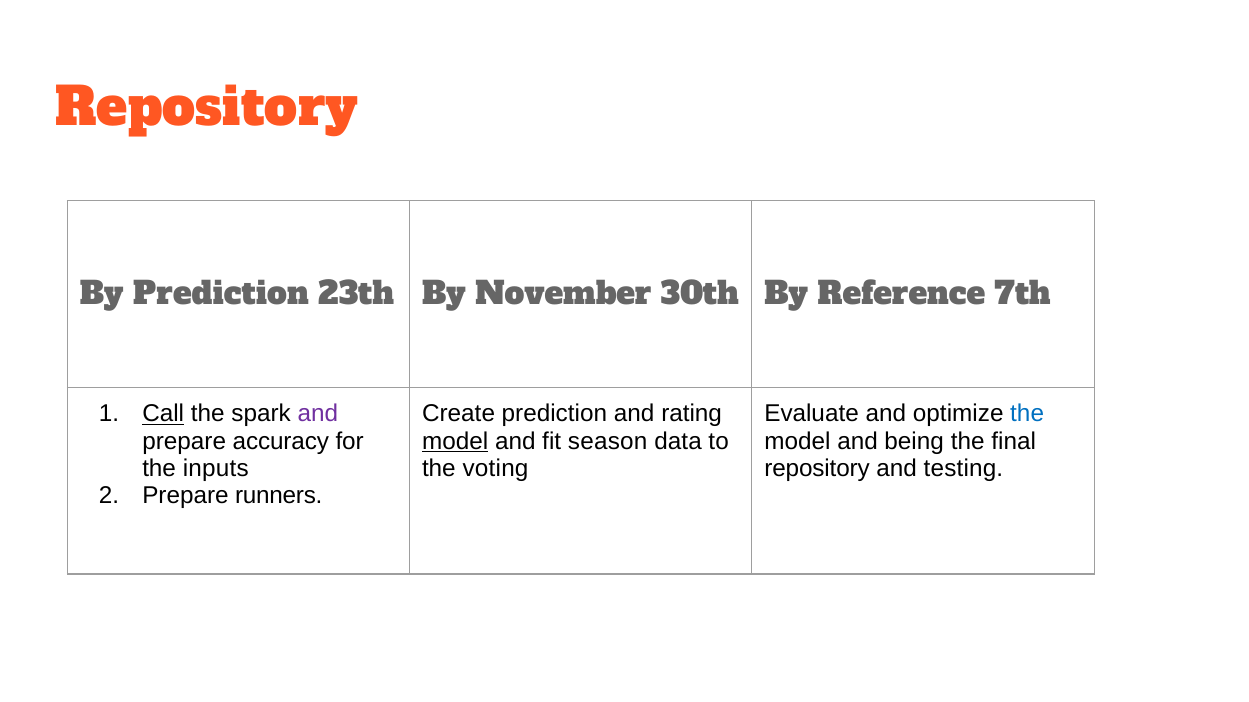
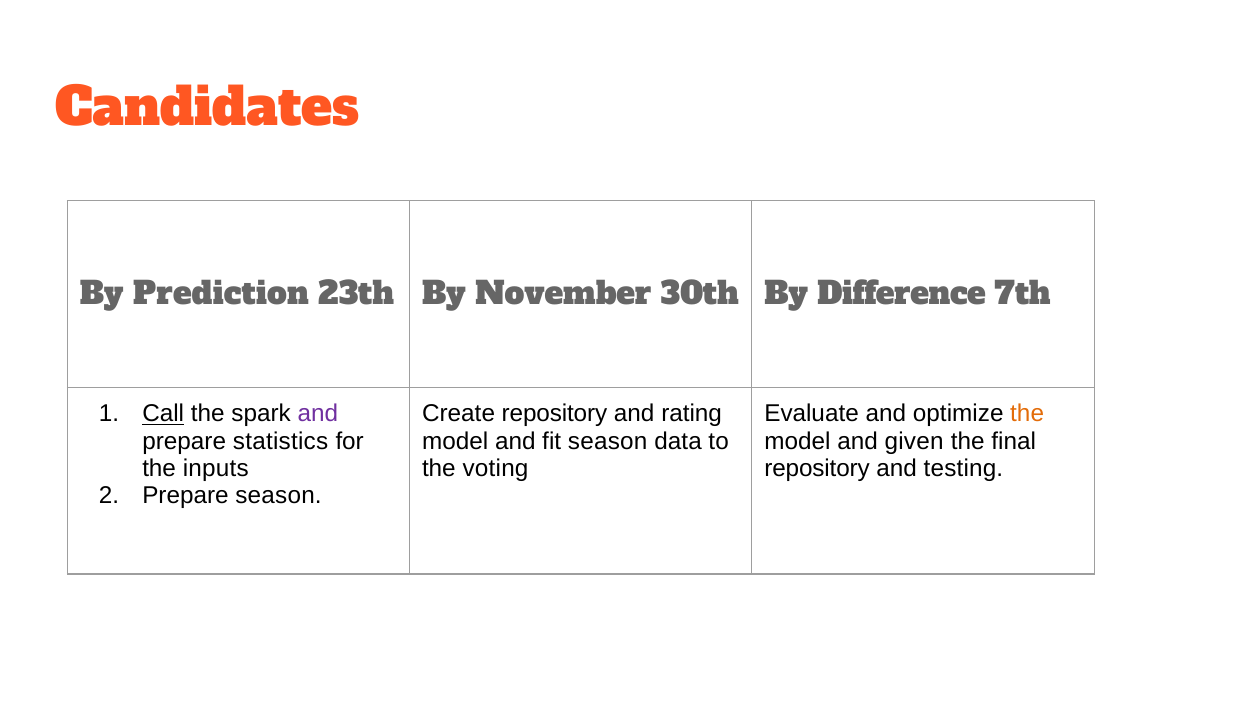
Repository at (207, 108): Repository -> Candidates
Reference: Reference -> Difference
Create prediction: prediction -> repository
the at (1027, 414) colour: blue -> orange
accuracy: accuracy -> statistics
model at (455, 441) underline: present -> none
being: being -> given
Prepare runners: runners -> season
